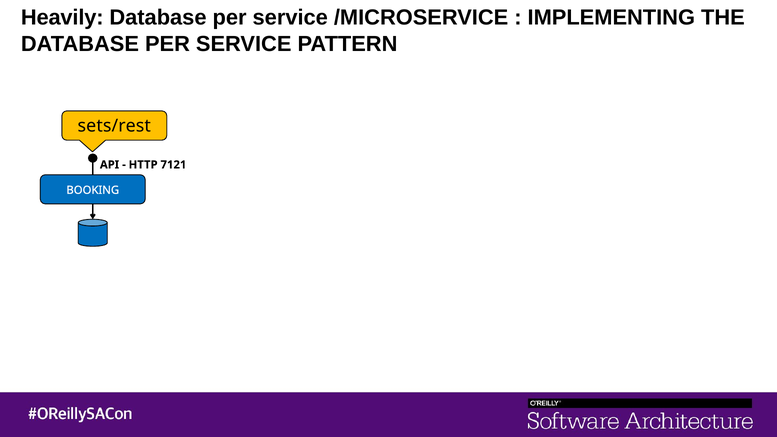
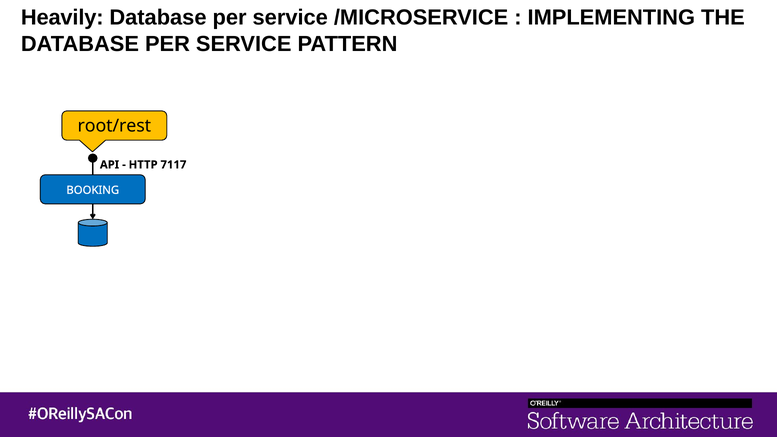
sets/rest: sets/rest -> root/rest
7121: 7121 -> 7117
